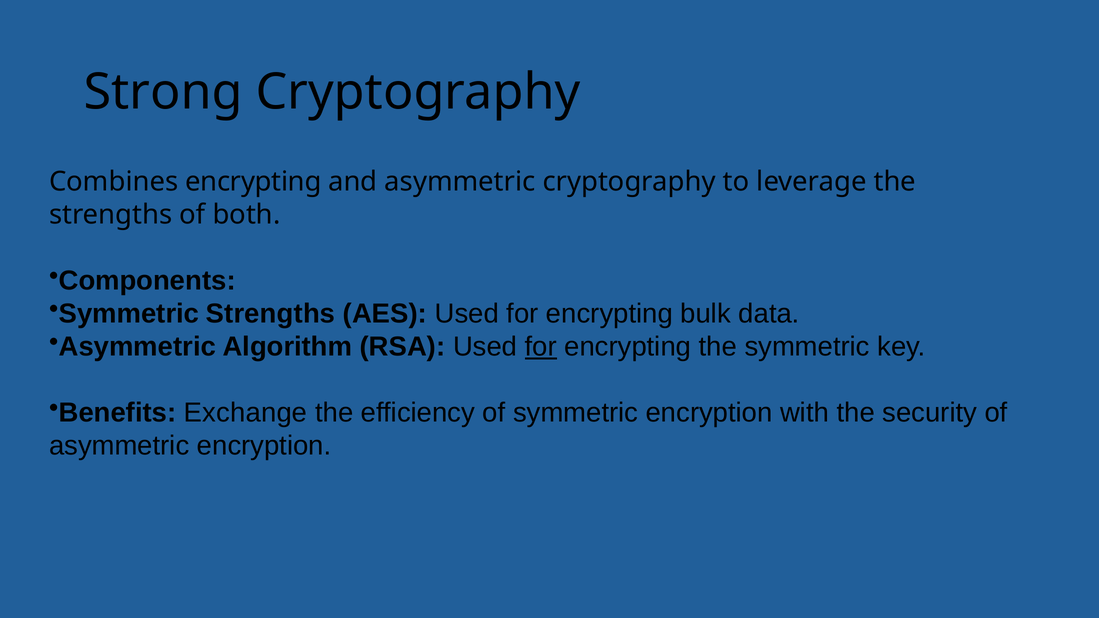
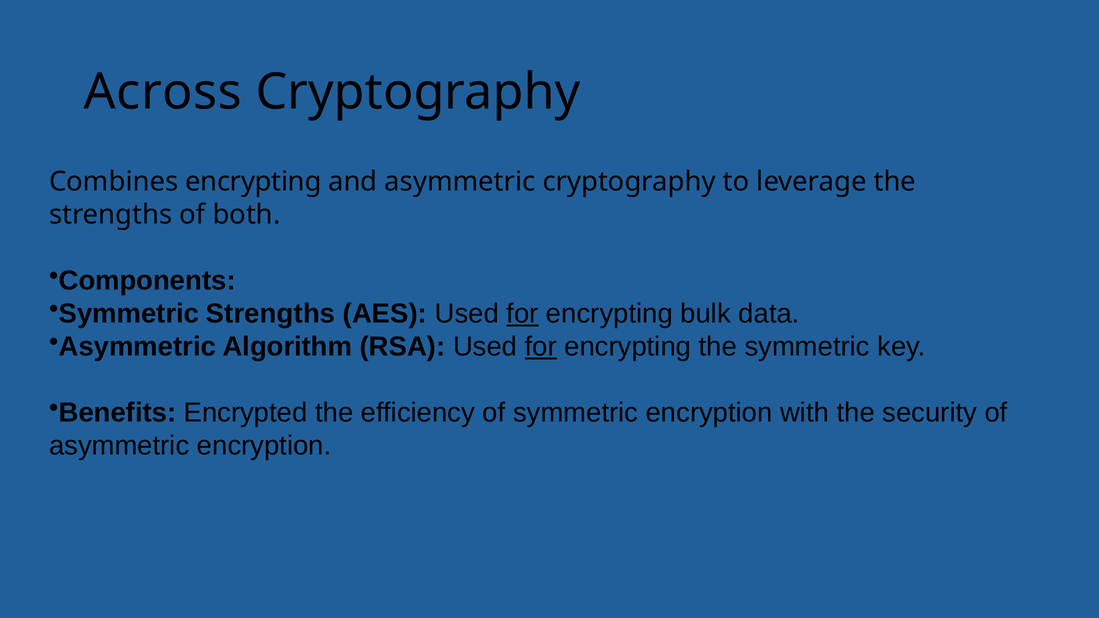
Strong: Strong -> Across
for at (522, 314) underline: none -> present
Exchange: Exchange -> Encrypted
